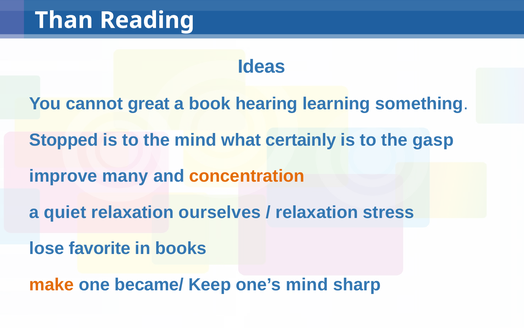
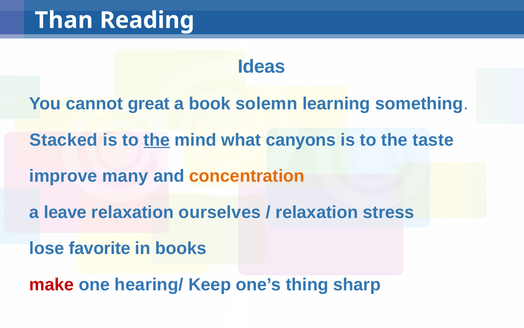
hearing: hearing -> solemn
Stopped: Stopped -> Stacked
the at (157, 140) underline: none -> present
certainly: certainly -> canyons
gasp: gasp -> taste
quiet: quiet -> leave
make colour: orange -> red
became/: became/ -> hearing/
one’s mind: mind -> thing
